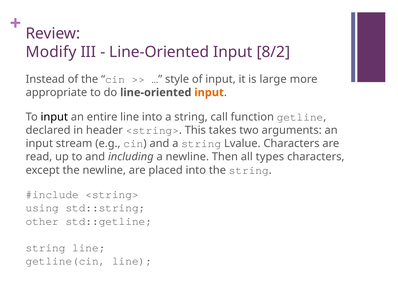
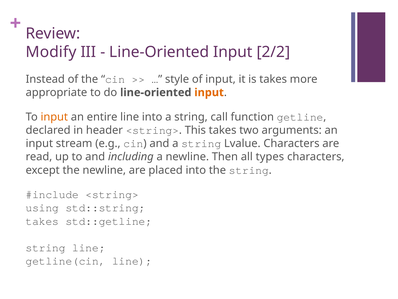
8/2: 8/2 -> 2/2
is large: large -> takes
input at (54, 117) colour: black -> orange
other at (42, 221): other -> takes
